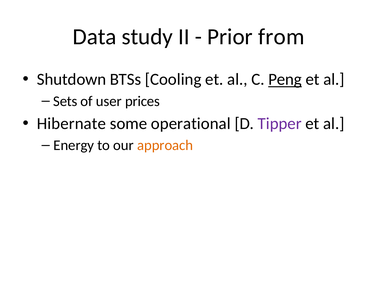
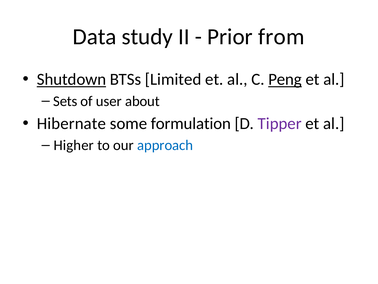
Shutdown underline: none -> present
Cooling: Cooling -> Limited
prices: prices -> about
operational: operational -> formulation
Energy: Energy -> Higher
approach colour: orange -> blue
